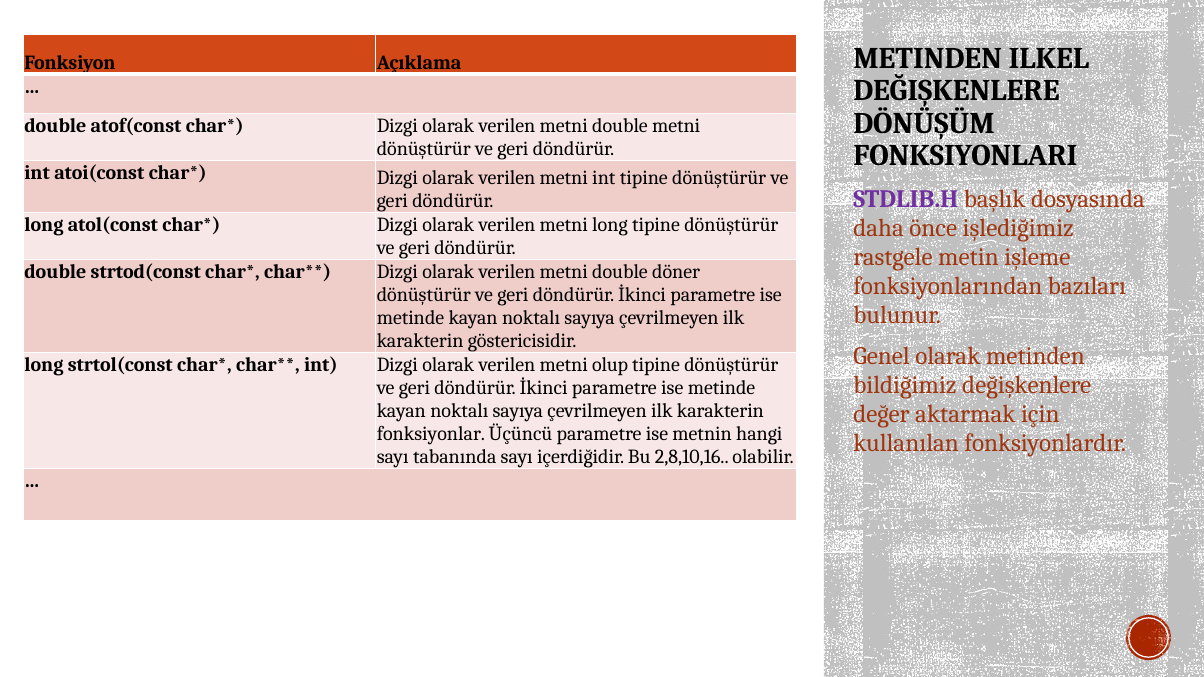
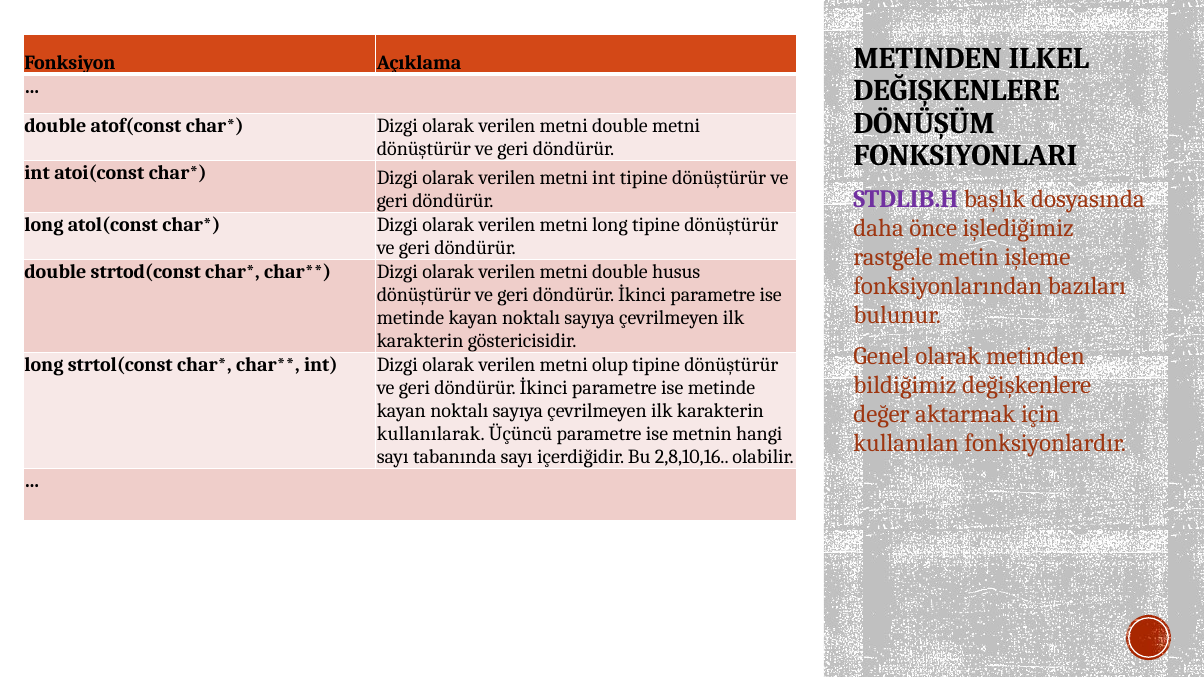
döner: döner -> husus
fonksiyonlar: fonksiyonlar -> kullanılarak
